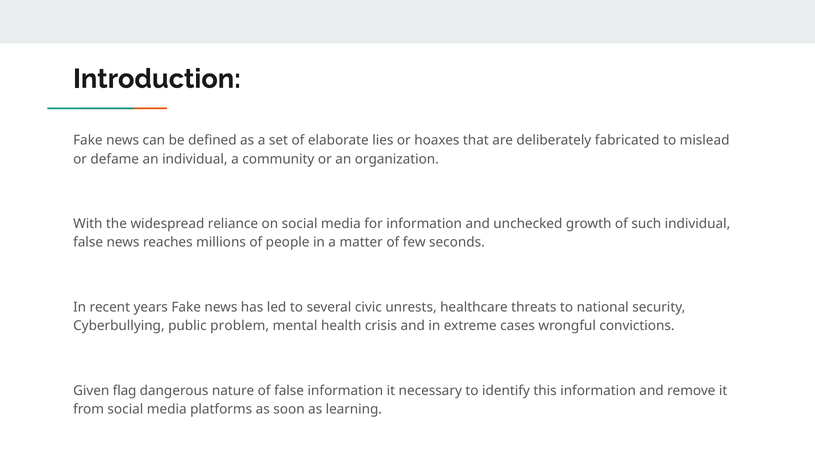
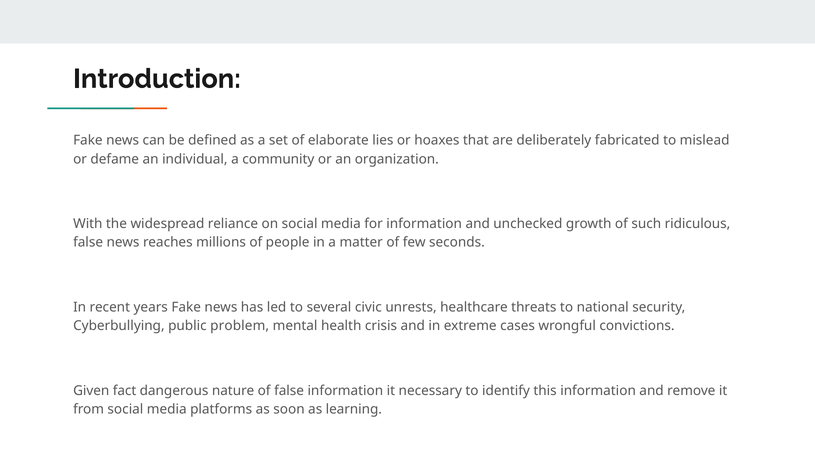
such individual: individual -> ridiculous
flag: flag -> fact
